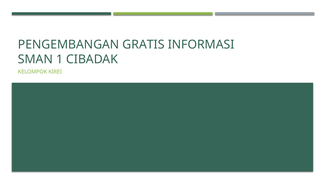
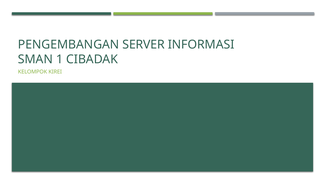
GRATIS: GRATIS -> SERVER
